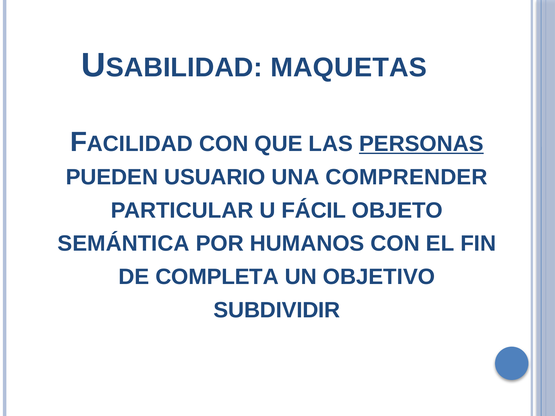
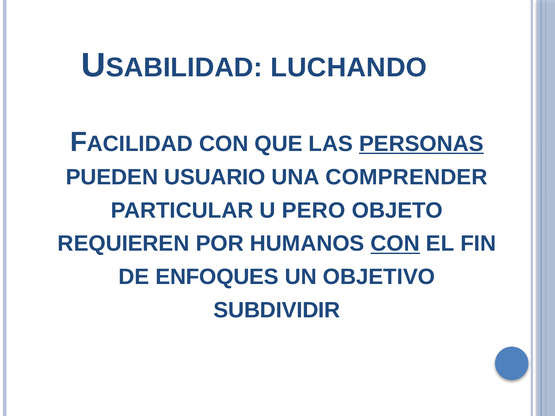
MAQUETAS: MAQUETAS -> LUCHANDO
FÁCIL: FÁCIL -> PERO
SEMÁNTICA: SEMÁNTICA -> REQUIEREN
CON at (395, 244) underline: none -> present
COMPLETA: COMPLETA -> ENFOQUES
